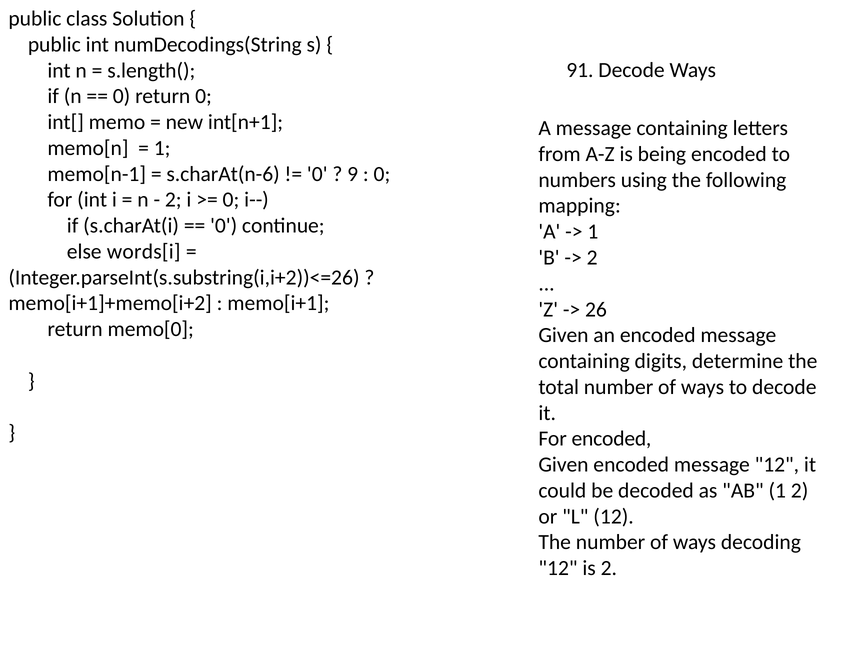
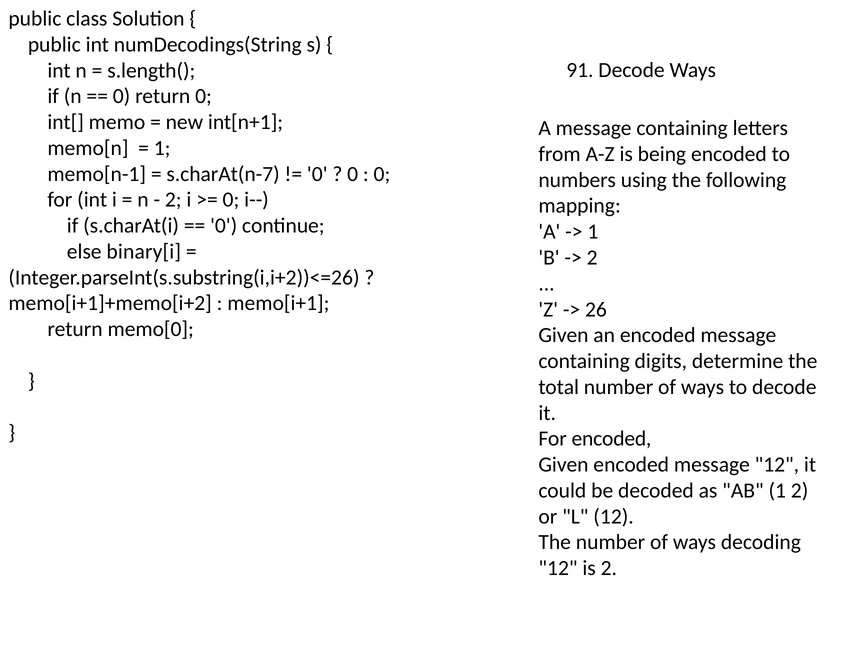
s.charAt(n-6: s.charAt(n-6 -> s.charAt(n-7
9 at (353, 174): 9 -> 0
words[i: words[i -> binary[i
